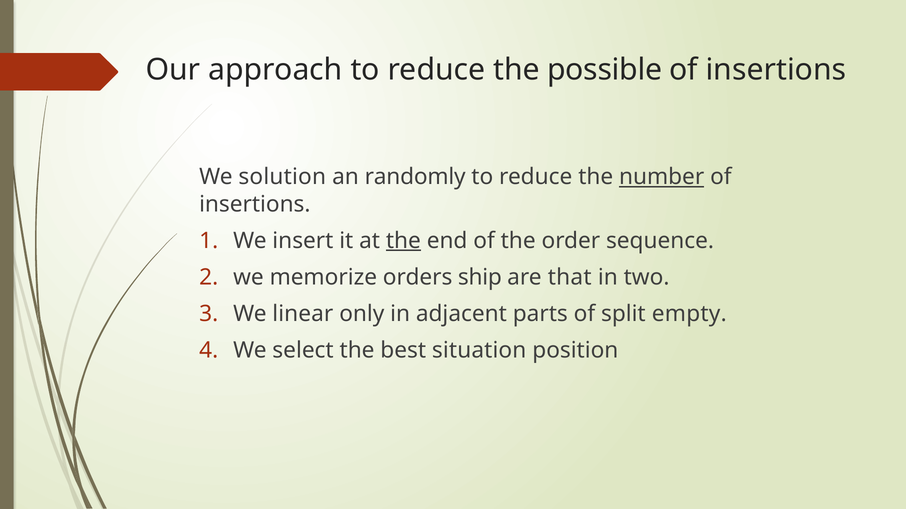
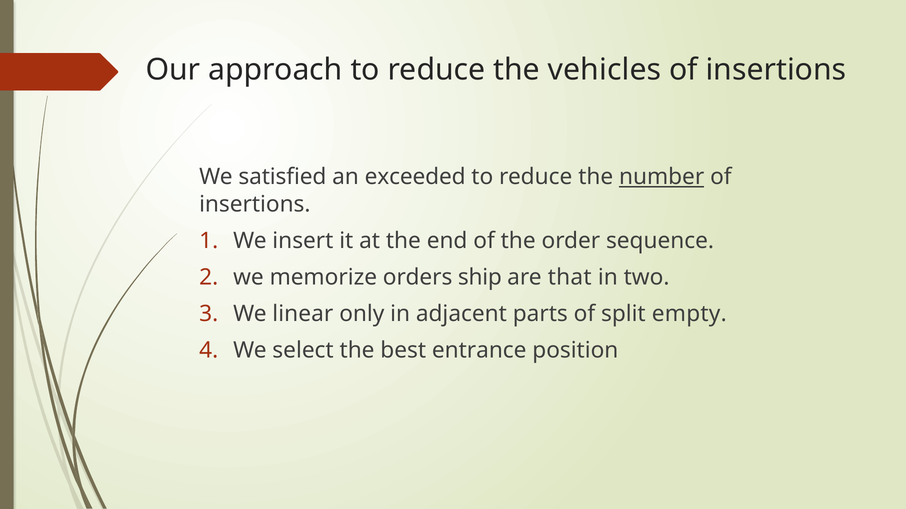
possible: possible -> vehicles
solution: solution -> satisfied
randomly: randomly -> exceeded
the at (403, 241) underline: present -> none
situation: situation -> entrance
